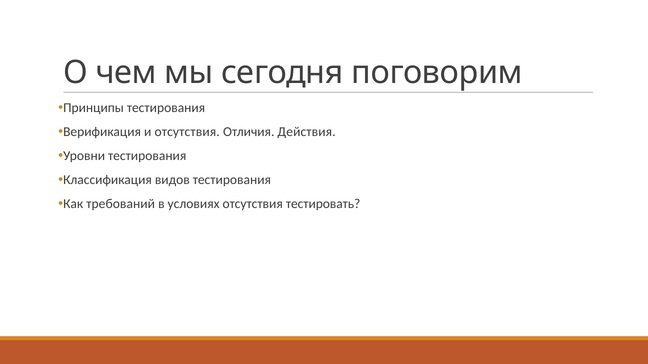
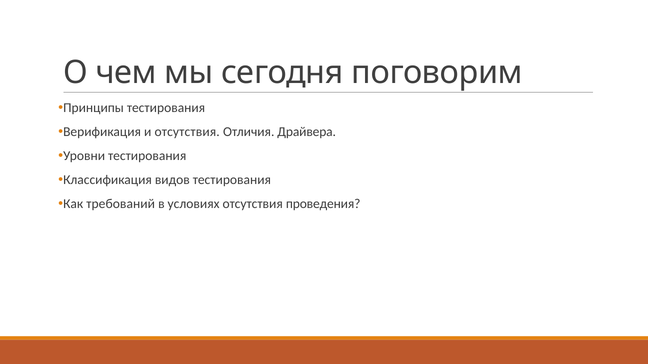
Действия: Действия -> Драйвера
тестировать: тестировать -> проведения
